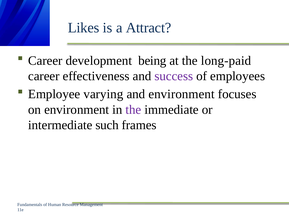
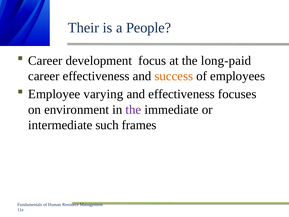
Likes: Likes -> Their
Attract: Attract -> People
being: being -> focus
success colour: purple -> orange
and environment: environment -> effectiveness
